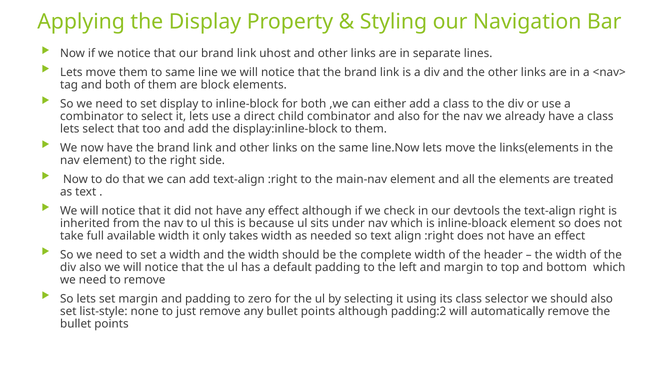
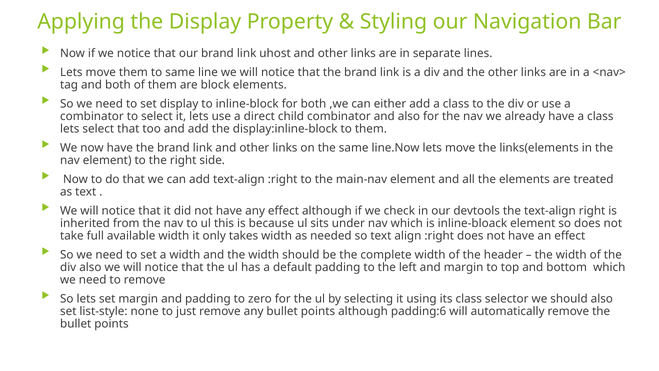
padding:2: padding:2 -> padding:6
